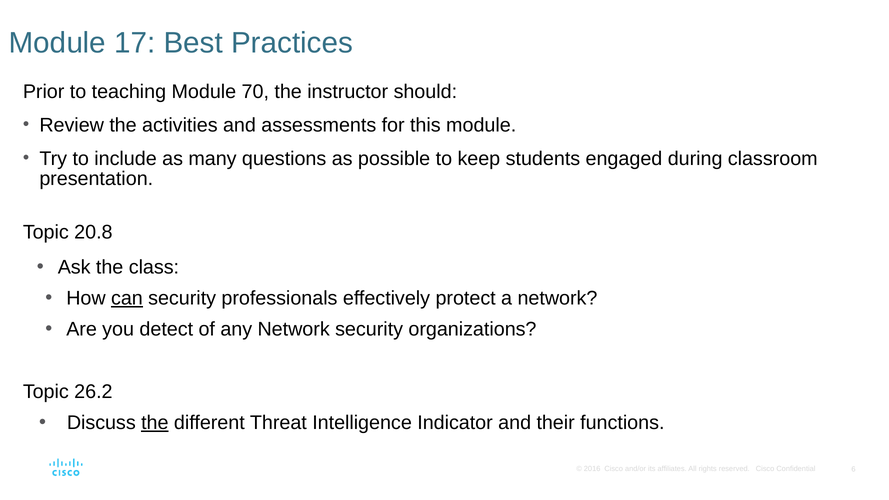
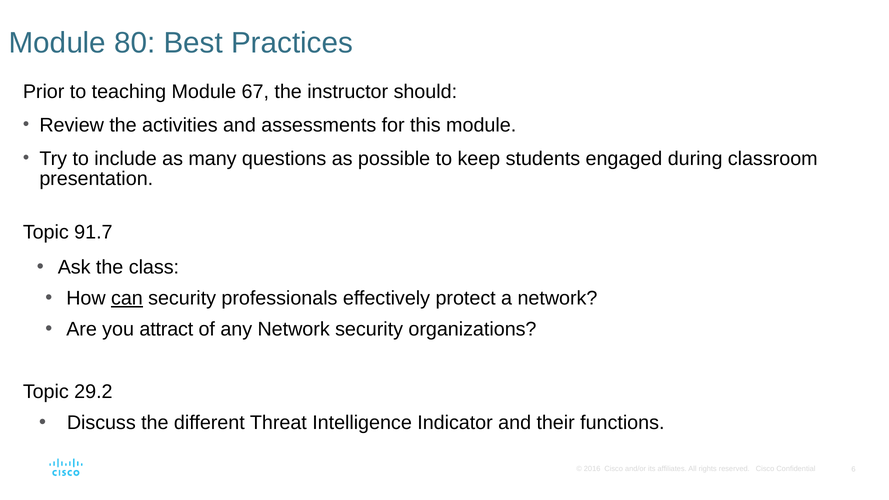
17: 17 -> 80
70: 70 -> 67
20.8: 20.8 -> 91.7
detect: detect -> attract
26.2: 26.2 -> 29.2
the at (155, 423) underline: present -> none
